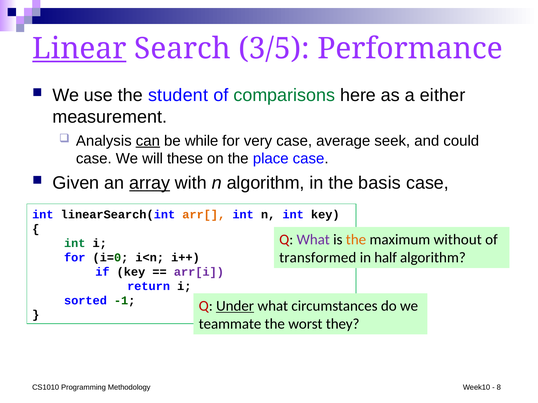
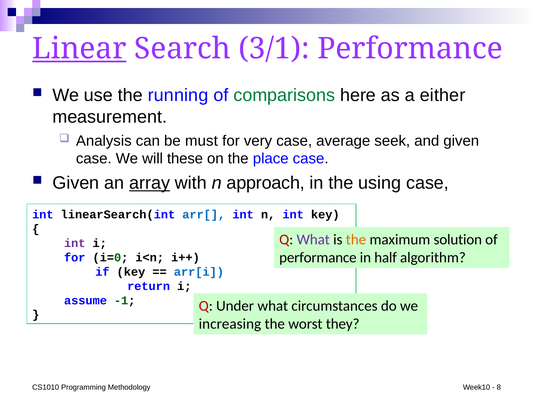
3/5: 3/5 -> 3/1
student: student -> running
can underline: present -> none
while: while -> must
and could: could -> given
n algorithm: algorithm -> approach
basis: basis -> using
arr[ colour: orange -> blue
without: without -> solution
int at (75, 243) colour: green -> purple
transformed at (318, 258): transformed -> performance
arr[i colour: purple -> blue
sorted: sorted -> assume
Under underline: present -> none
teammate: teammate -> increasing
